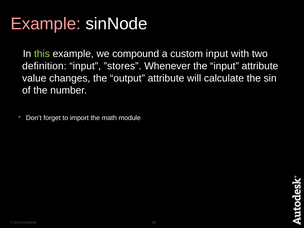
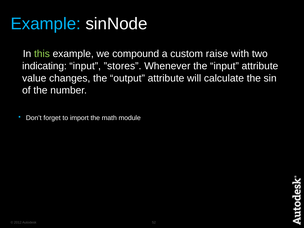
Example at (46, 24) colour: pink -> light blue
custom input: input -> raise
definition: definition -> indicating
